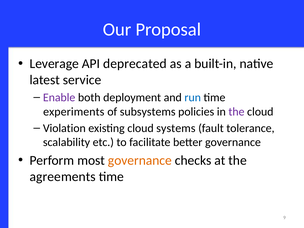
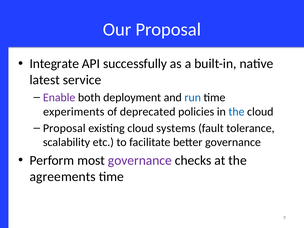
Leverage: Leverage -> Integrate
deprecated: deprecated -> successfully
subsystems: subsystems -> deprecated
the at (236, 112) colour: purple -> blue
Violation at (64, 128): Violation -> Proposal
governance at (140, 160) colour: orange -> purple
